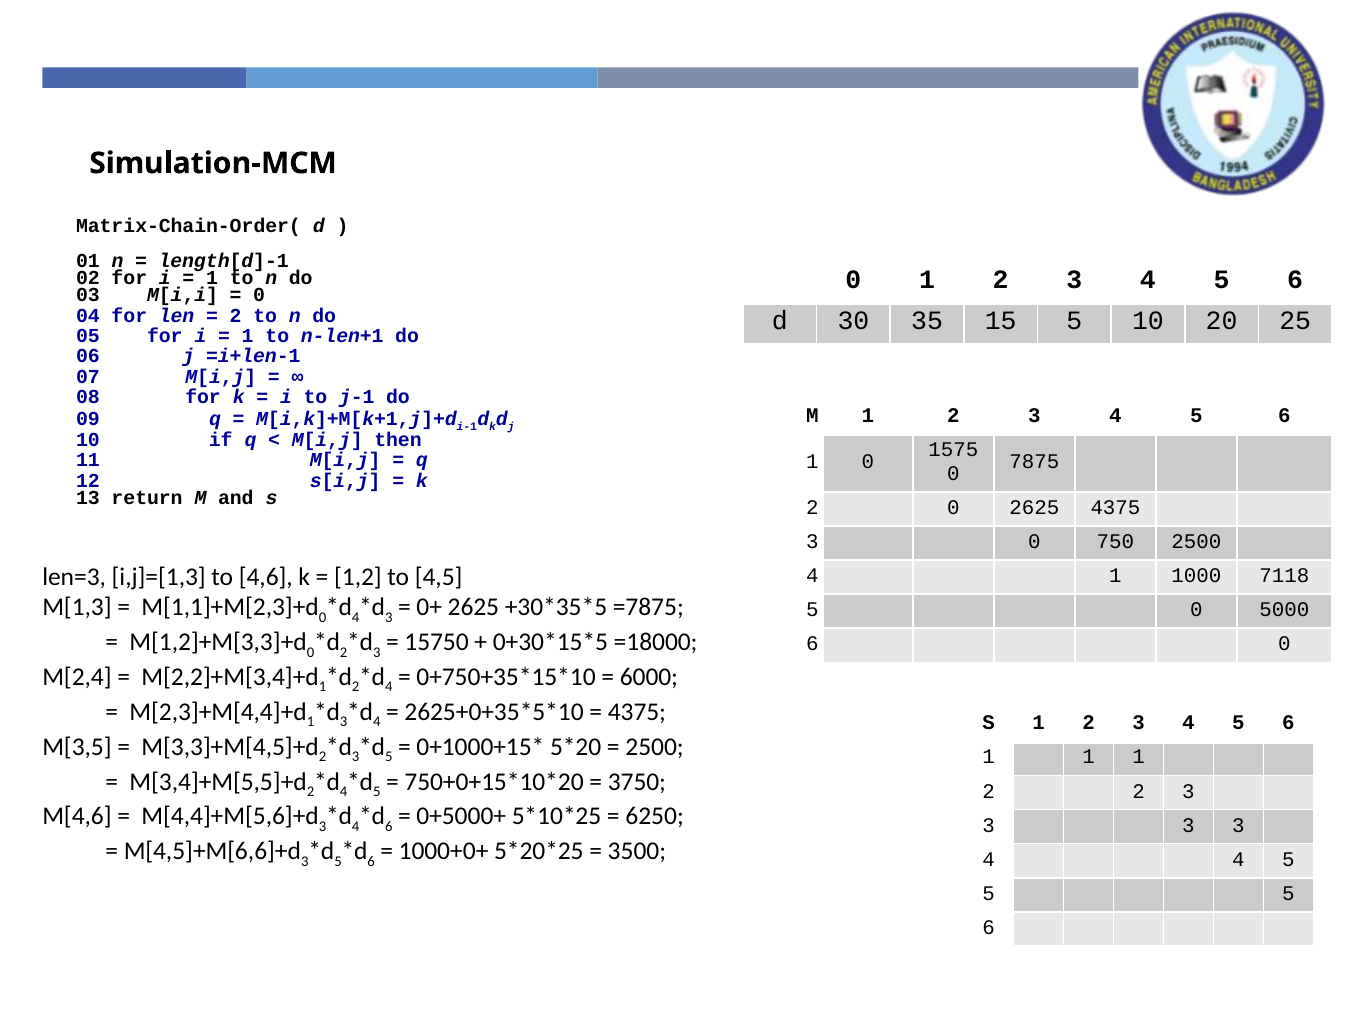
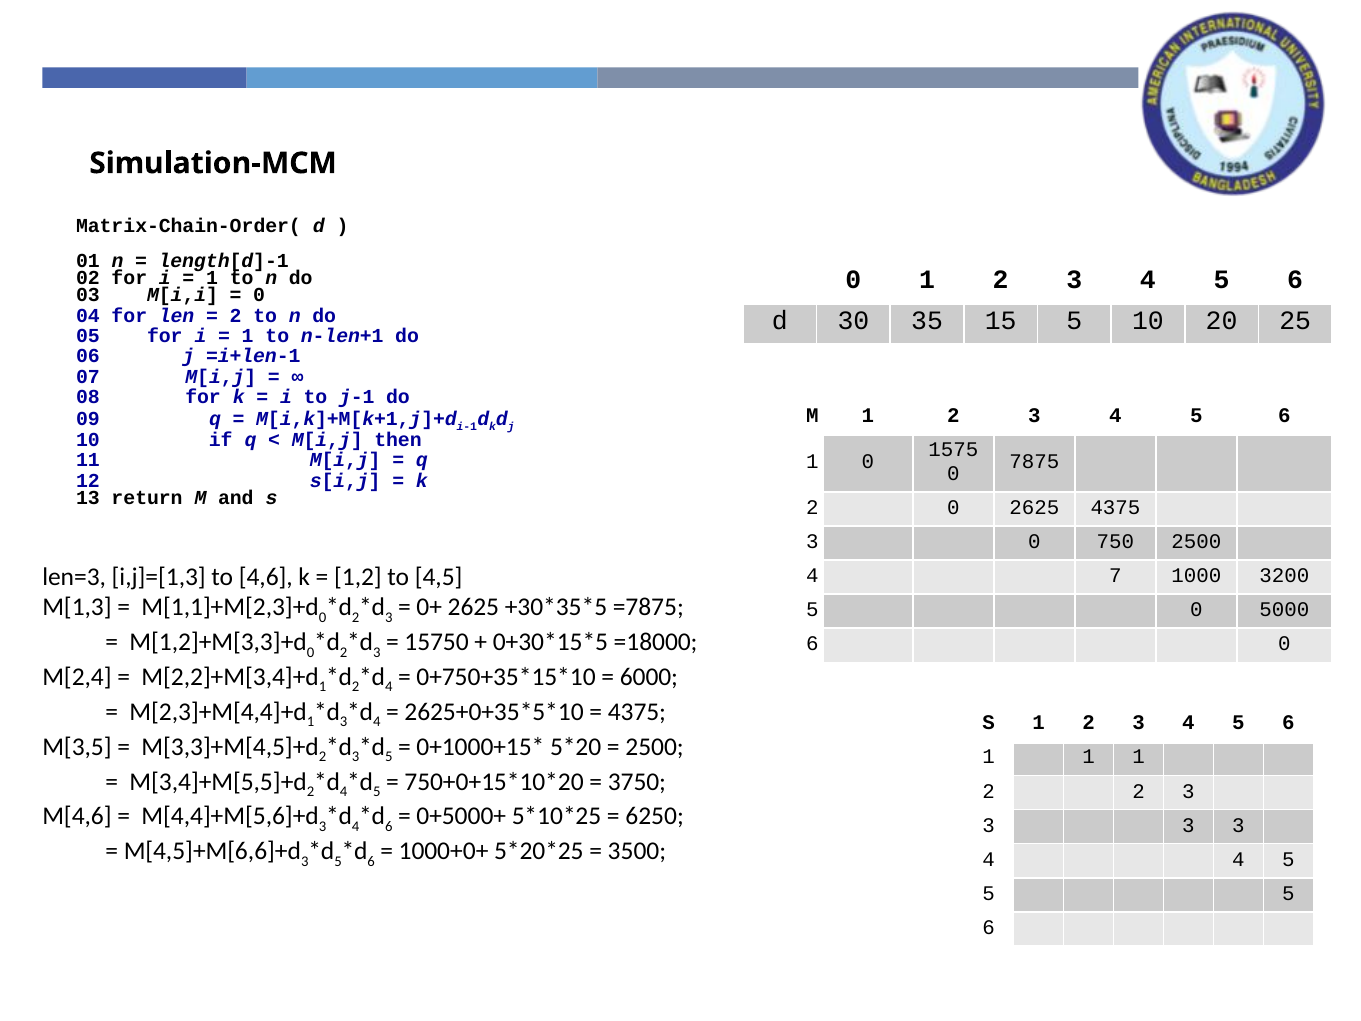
4 1: 1 -> 7
7118: 7118 -> 3200
4 at (356, 617): 4 -> 2
